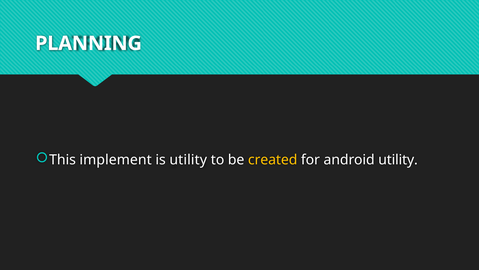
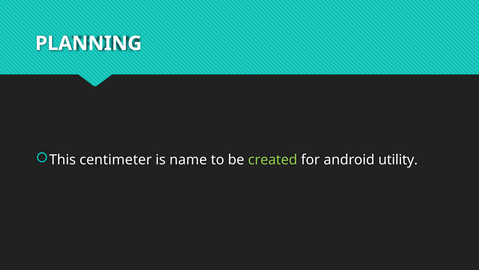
implement: implement -> centimeter
is utility: utility -> name
created colour: yellow -> light green
